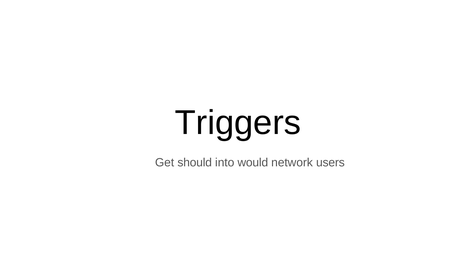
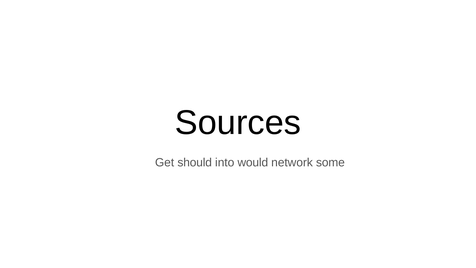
Triggers: Triggers -> Sources
users: users -> some
